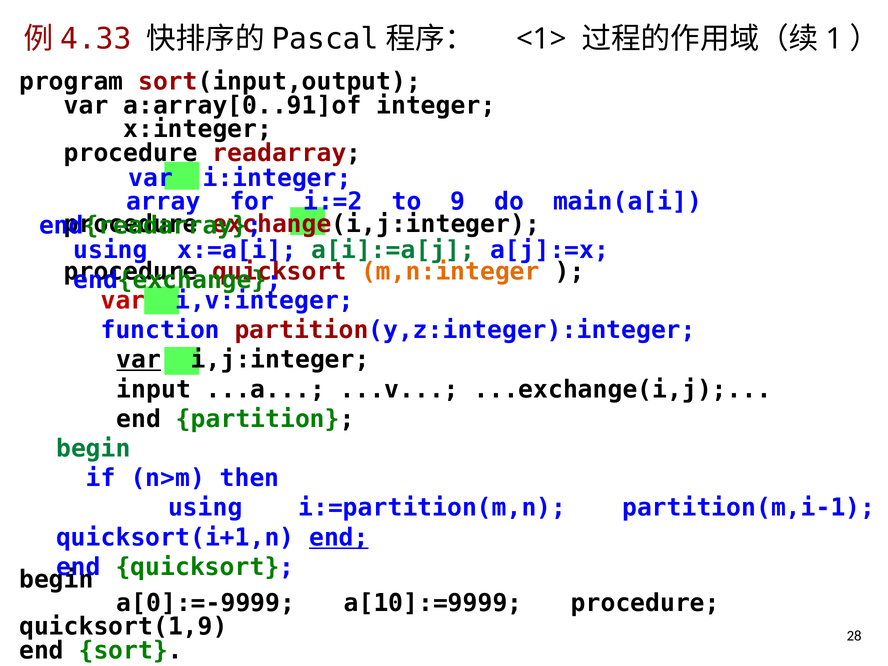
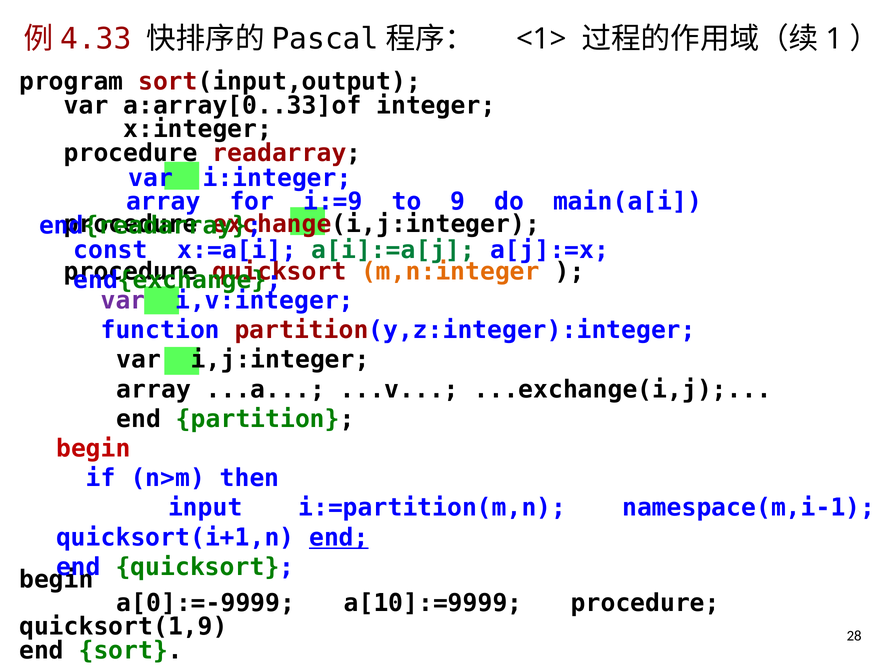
a:array[0..91]of: a:array[0..91]of -> a:array[0..33]of
i:=2: i:=2 -> i:=9
using at (110, 250): using -> const
var at (123, 301) colour: red -> purple
var at (139, 360) underline: present -> none
input at (154, 389): input -> array
begin at (93, 449) colour: green -> red
using at (205, 508): using -> input
partition(m,i-1: partition(m,i-1 -> namespace(m,i-1
